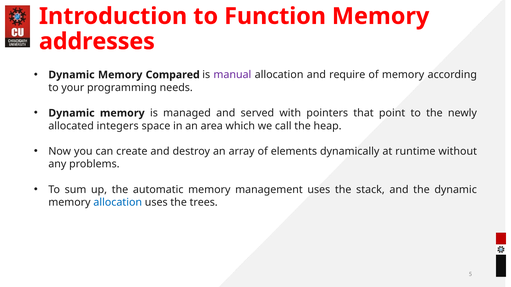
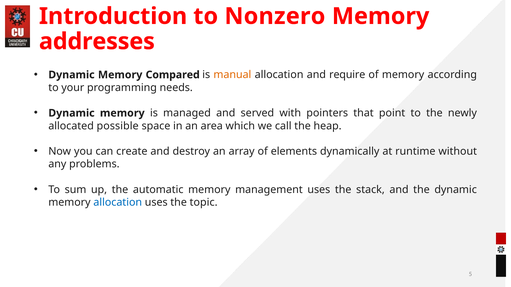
Function: Function -> Nonzero
manual colour: purple -> orange
integers: integers -> possible
trees: trees -> topic
